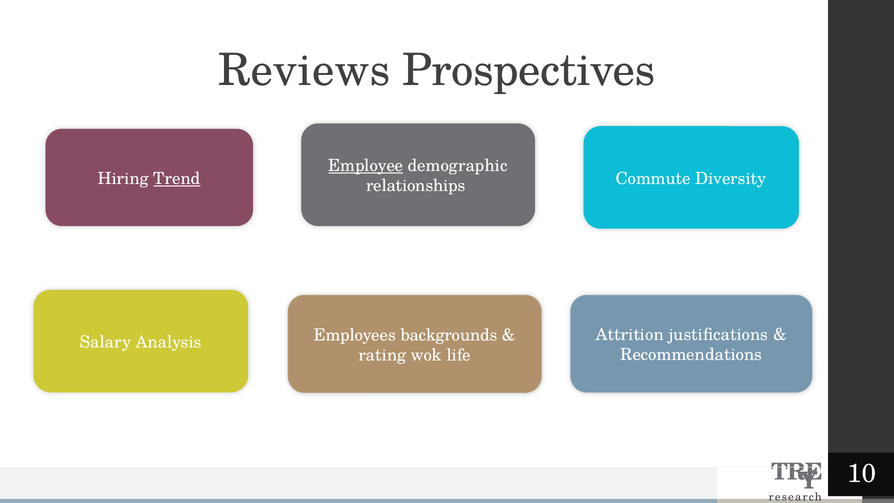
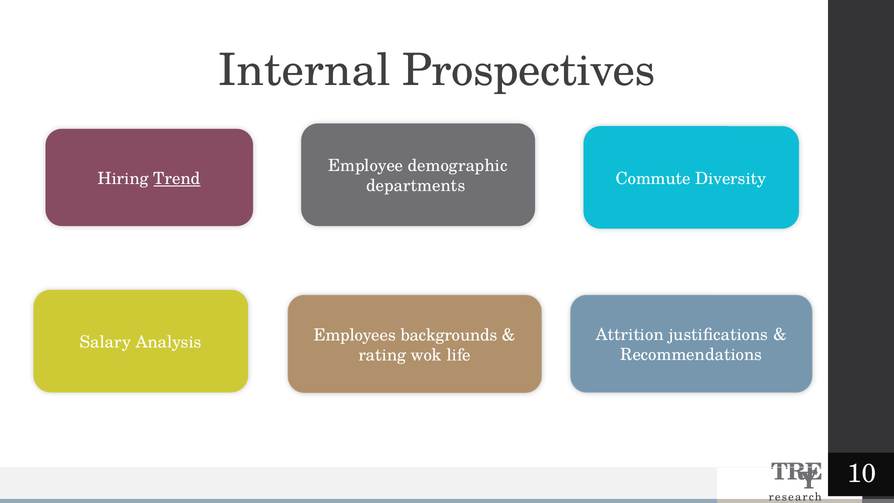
Reviews: Reviews -> Internal
Employee underline: present -> none
relationships: relationships -> departments
